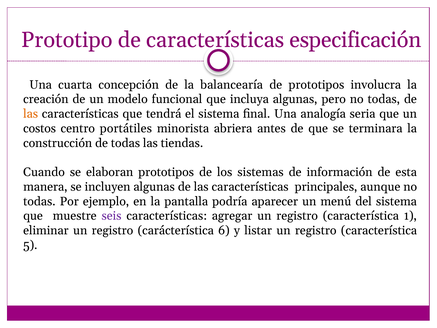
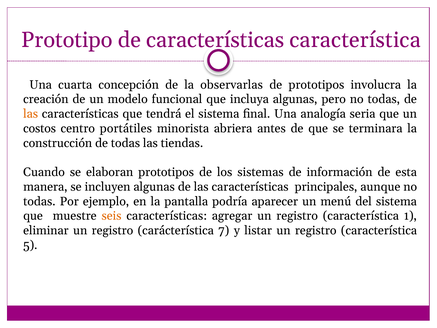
características especificación: especificación -> característica
balancearía: balancearía -> observarlas
seis colour: purple -> orange
6: 6 -> 7
